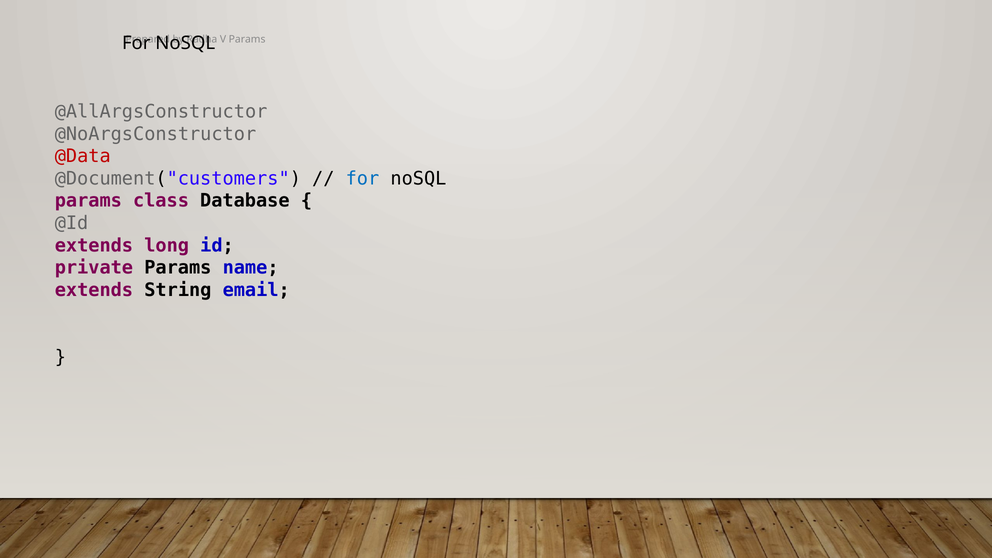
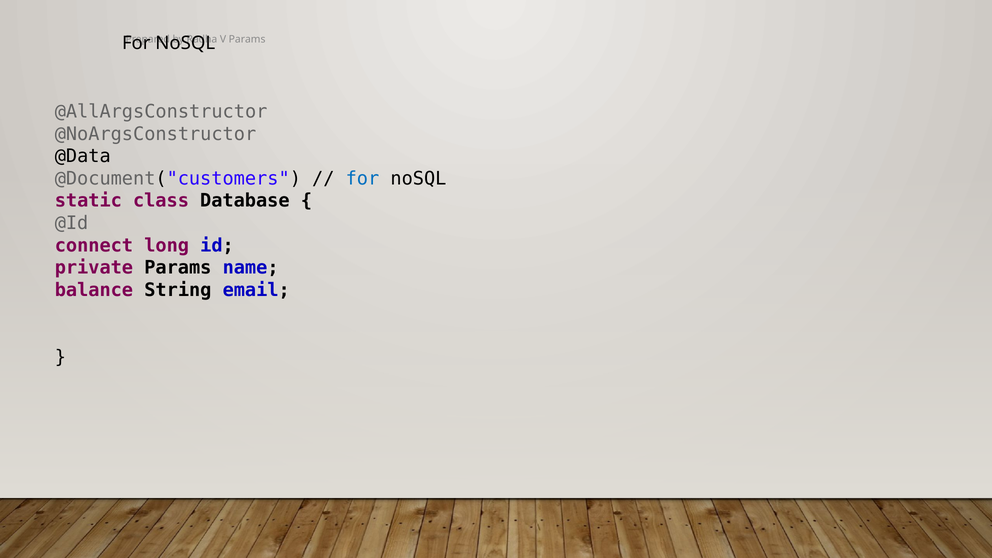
@Data colour: red -> black
params at (88, 201): params -> static
extends at (94, 245): extends -> connect
extends at (94, 290): extends -> balance
